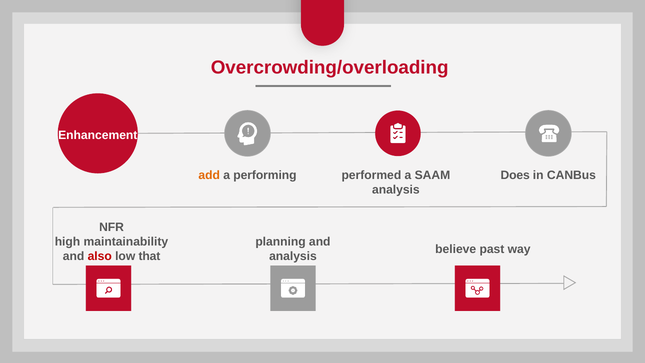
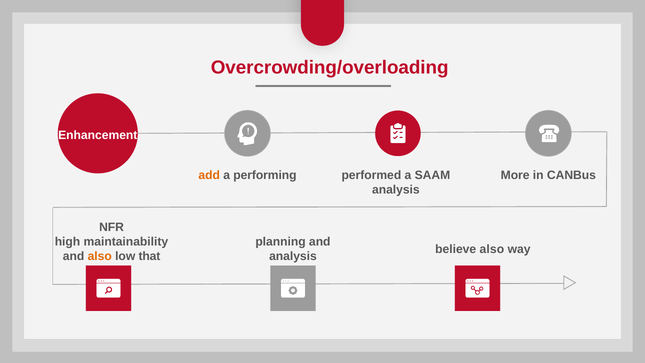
Does: Does -> More
believe past: past -> also
also at (100, 256) colour: red -> orange
